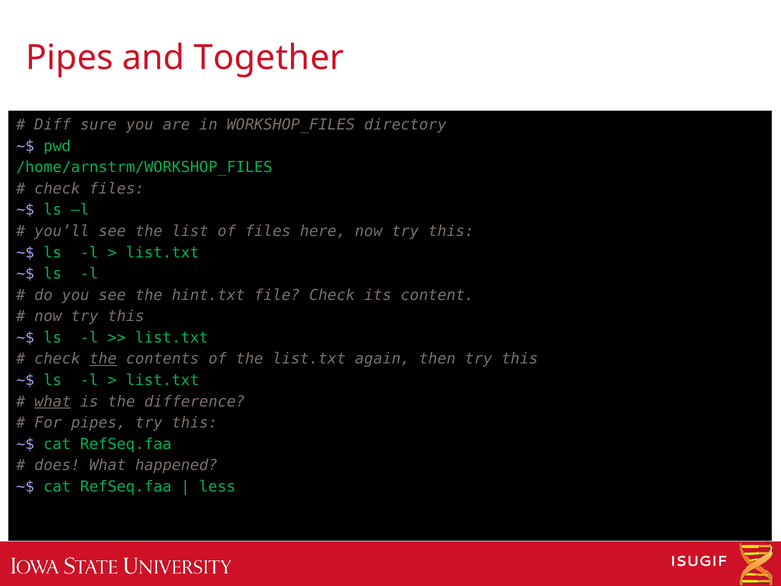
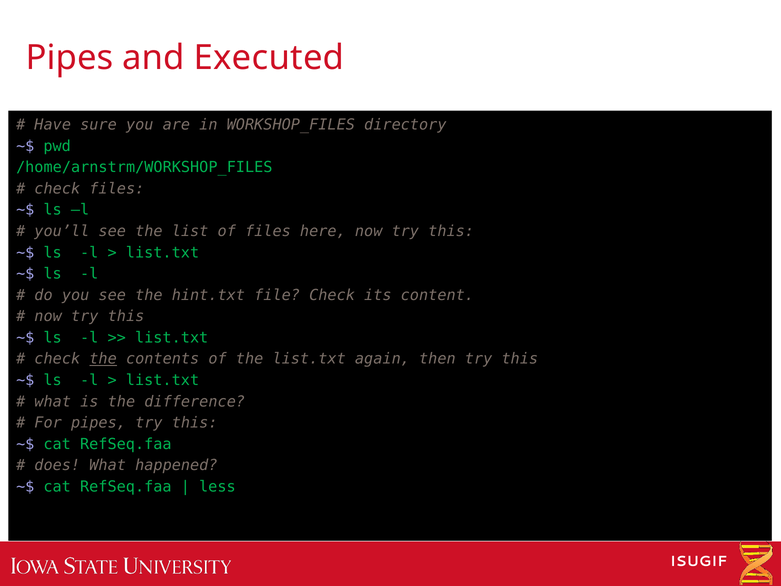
Together: Together -> Executed
Diff: Diff -> Have
what at (53, 401) underline: present -> none
